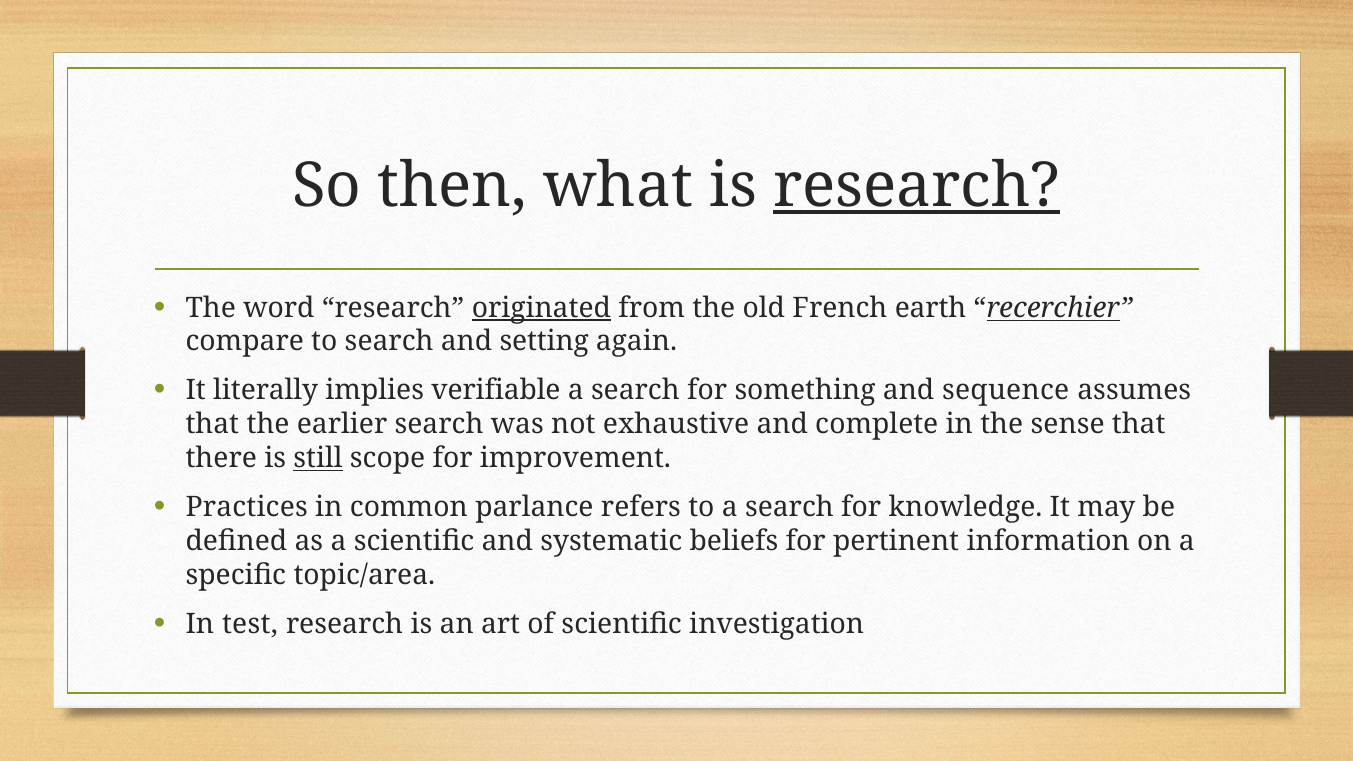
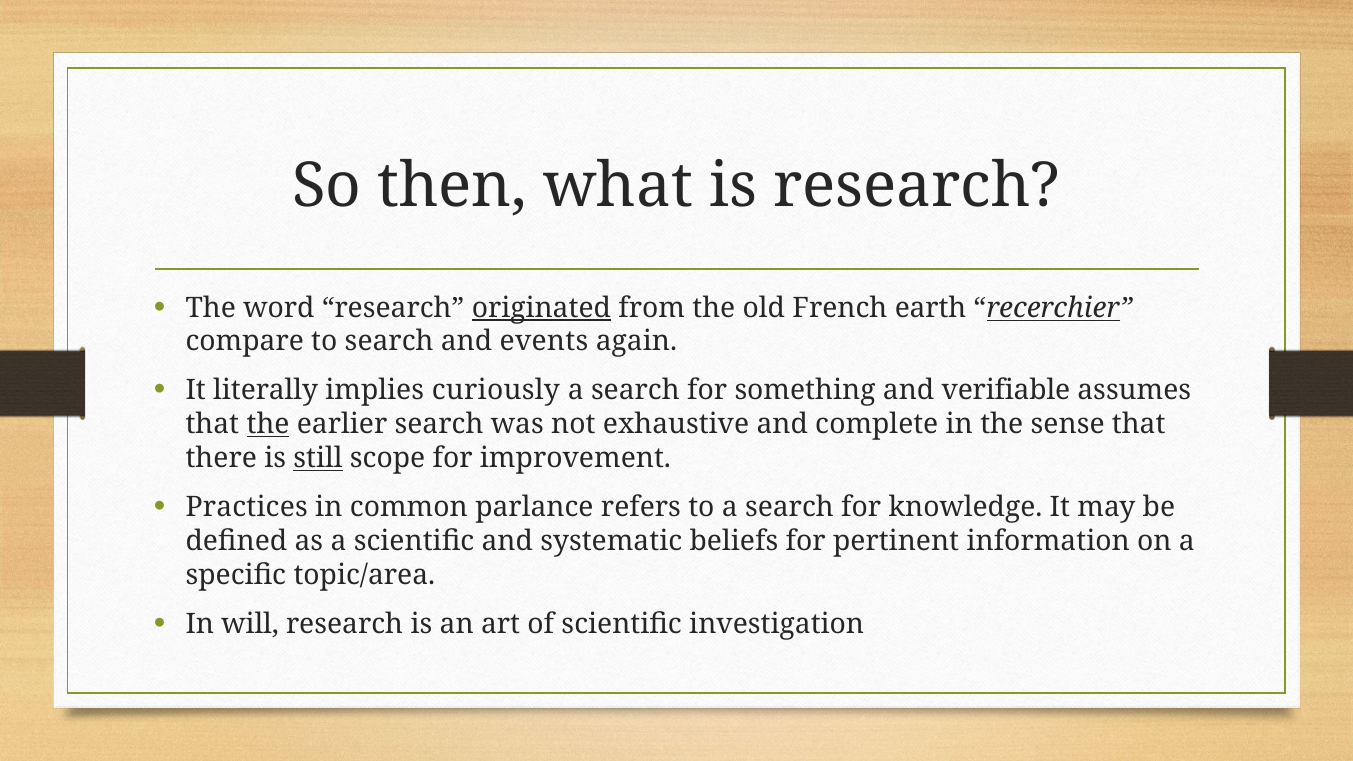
research at (917, 186) underline: present -> none
setting: setting -> events
verifiable: verifiable -> curiously
sequence: sequence -> verifiable
the at (268, 424) underline: none -> present
test: test -> will
